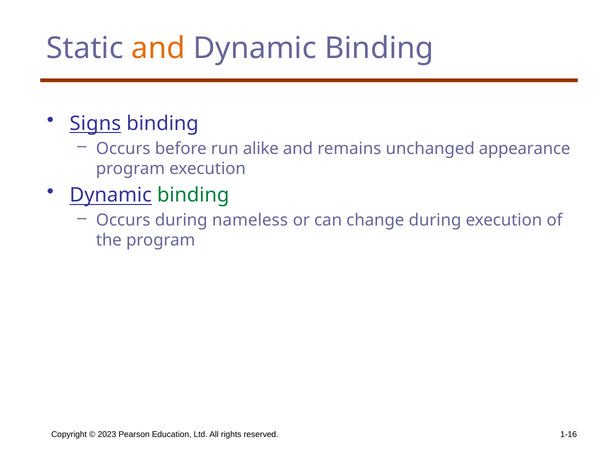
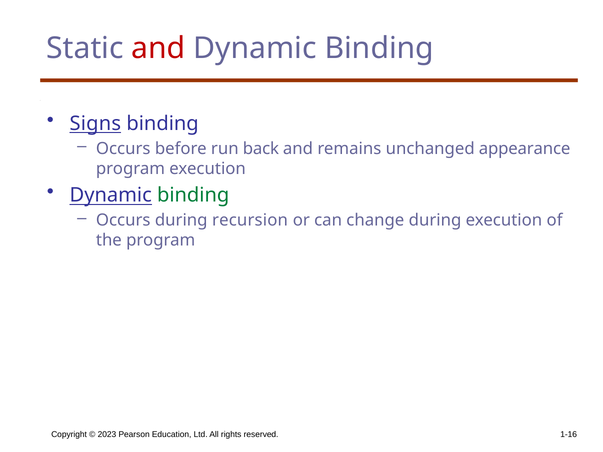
and at (158, 48) colour: orange -> red
alike: alike -> back
nameless: nameless -> recursion
